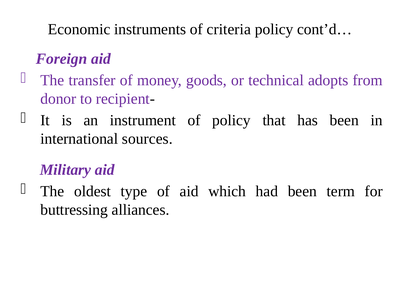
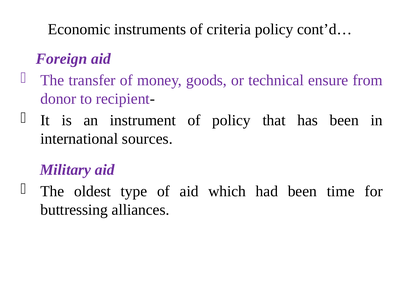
adopts: adopts -> ensure
term: term -> time
